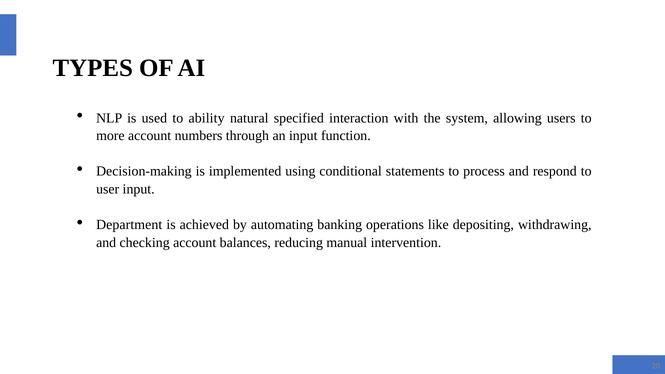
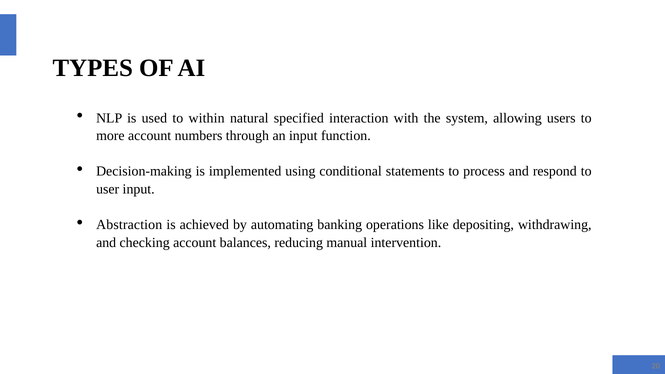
ability: ability -> within
Department: Department -> Abstraction
